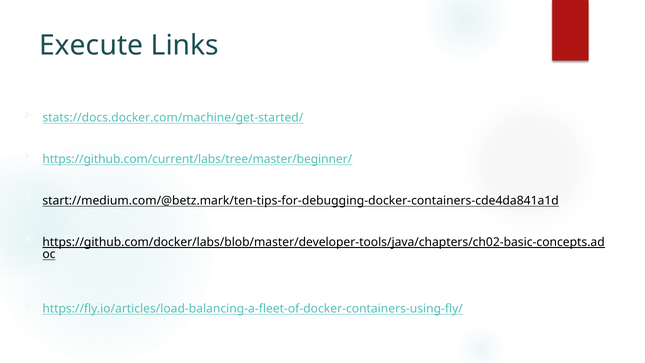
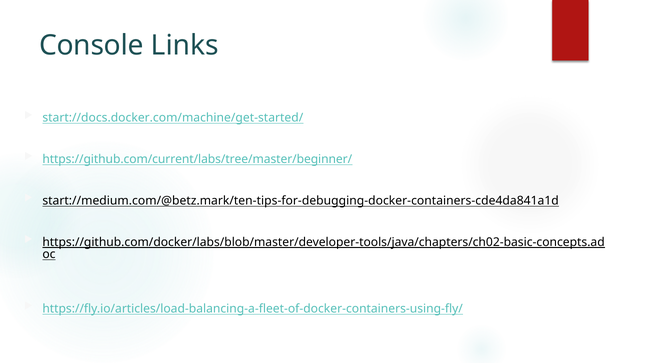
Execute: Execute -> Console
stats://docs.docker.com/machine/get-started/: stats://docs.docker.com/machine/get-started/ -> start://docs.docker.com/machine/get-started/
